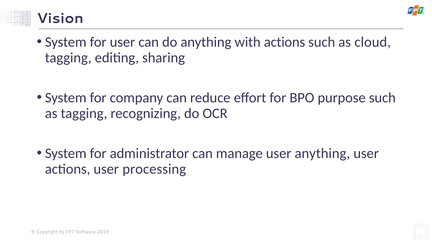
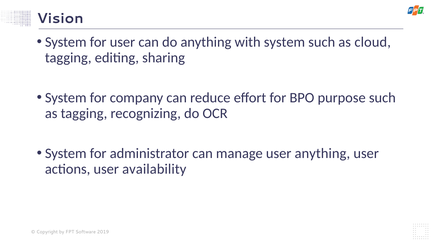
with actions: actions -> system
processing: processing -> availability
